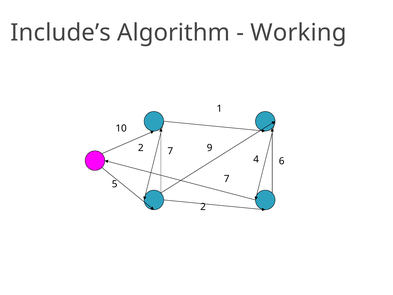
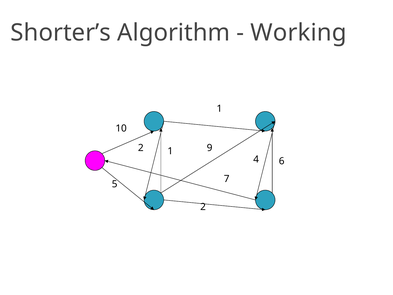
Include’s: Include’s -> Shorter’s
2 7: 7 -> 1
